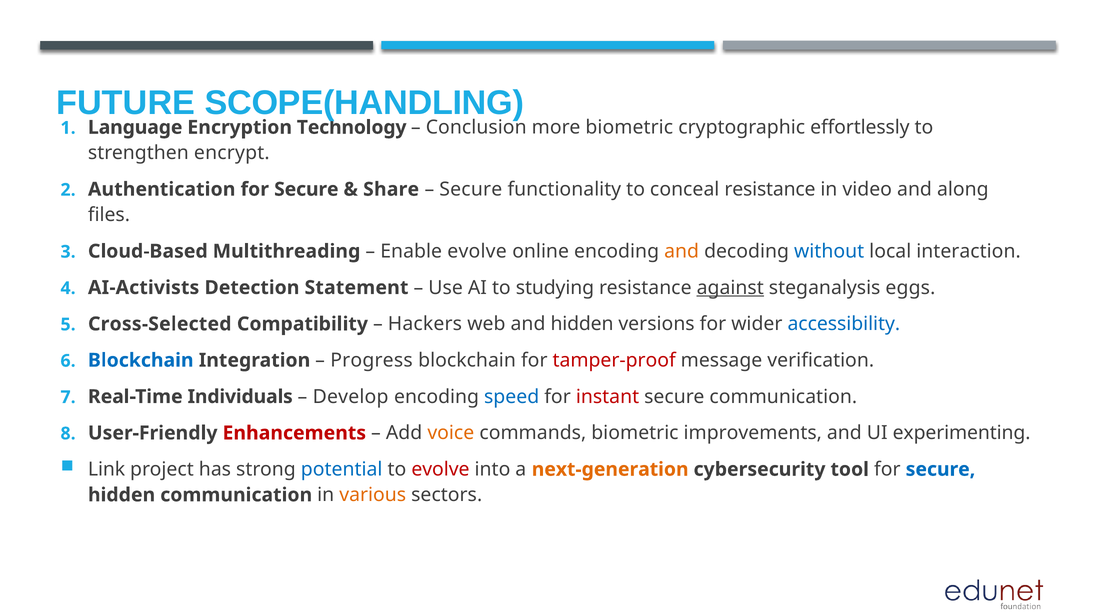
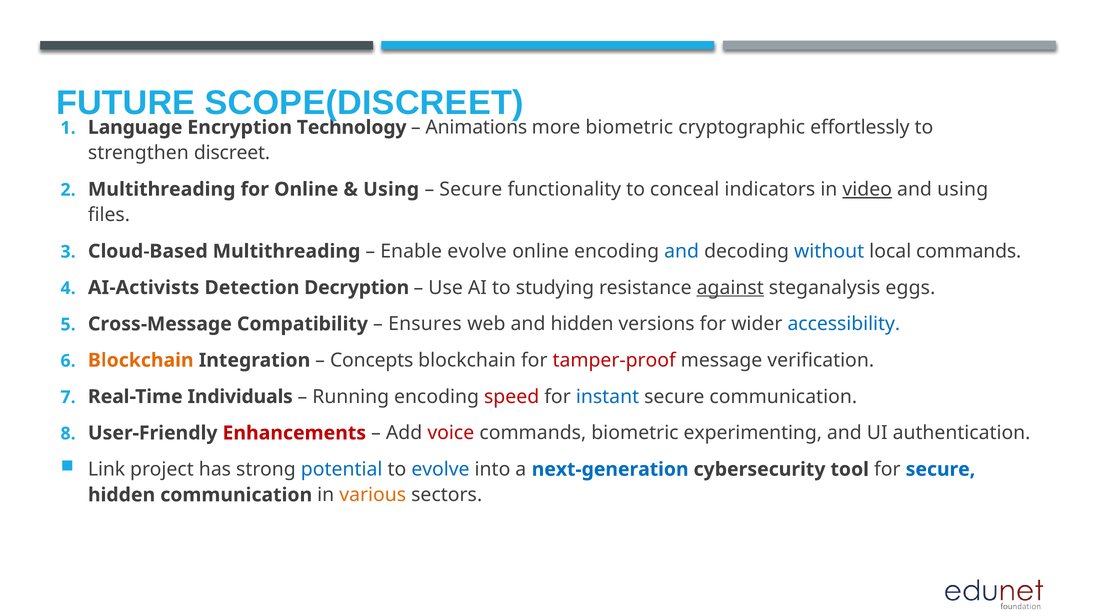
SCOPE(HANDLING: SCOPE(HANDLING -> SCOPE(DISCREET
Conclusion: Conclusion -> Animations
encrypt: encrypt -> discreet
Authentication at (162, 189): Authentication -> Multithreading
Secure at (306, 189): Secure -> Online
Share at (391, 189): Share -> Using
conceal resistance: resistance -> indicators
video underline: none -> present
and along: along -> using
and at (682, 251) colour: orange -> blue
local interaction: interaction -> commands
Statement: Statement -> Decryption
Cross-Selected: Cross-Selected -> Cross-Message
Hackers: Hackers -> Ensures
Blockchain at (141, 361) colour: blue -> orange
Progress: Progress -> Concepts
Develop: Develop -> Running
speed colour: blue -> red
instant colour: red -> blue
voice colour: orange -> red
improvements: improvements -> experimenting
experimenting: experimenting -> authentication
evolve at (440, 470) colour: red -> blue
next-generation colour: orange -> blue
